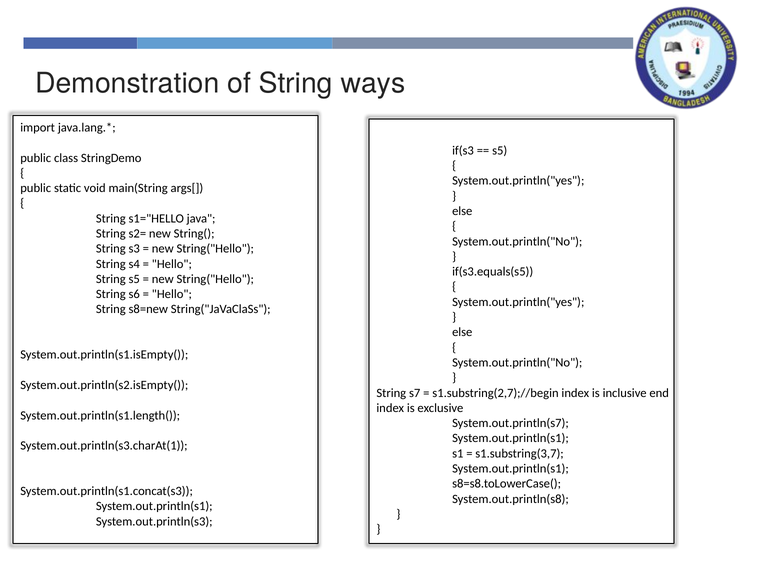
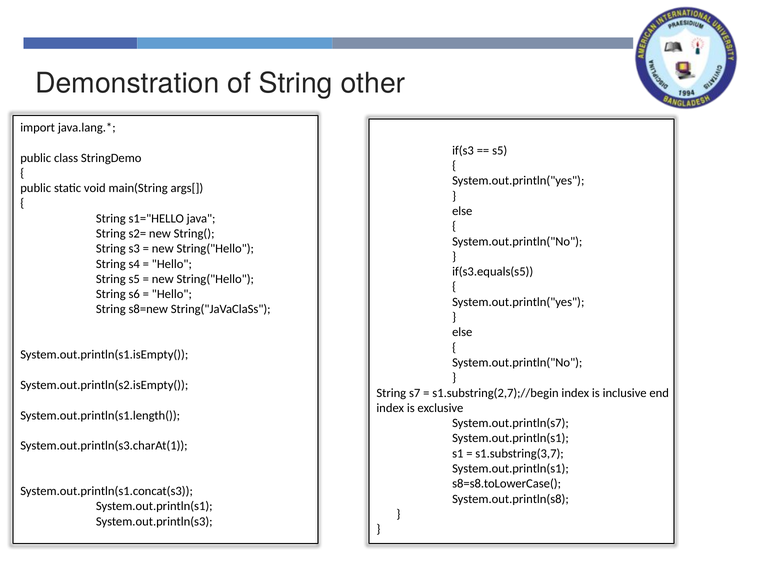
ways: ways -> other
